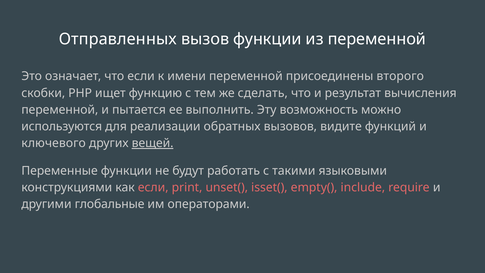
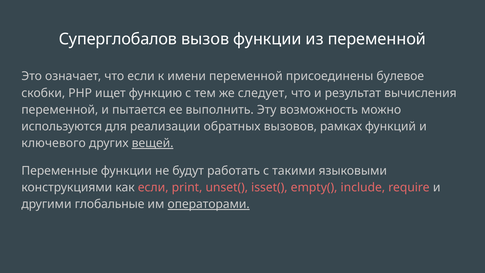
Отправленных: Отправленных -> Суперглобалов
второго: второго -> булевое
сделать: сделать -> следует
видите: видите -> рамках
операторами underline: none -> present
